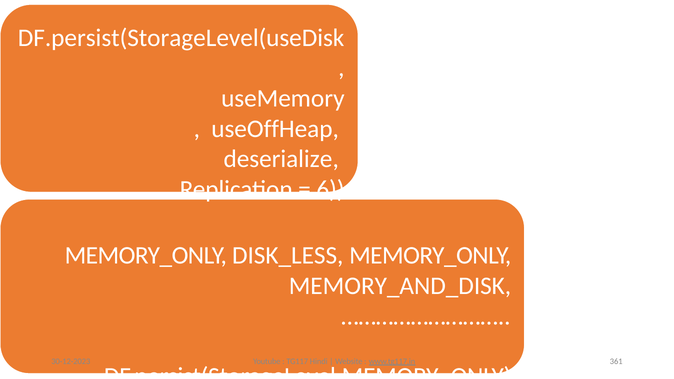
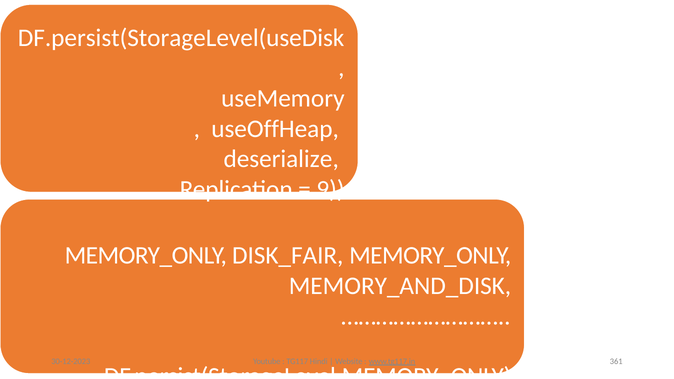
6: 6 -> 9
DISK_LESS: DISK_LESS -> DISK_FAIR
